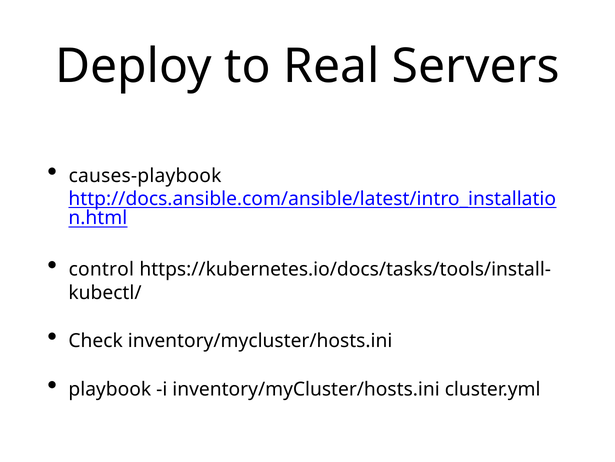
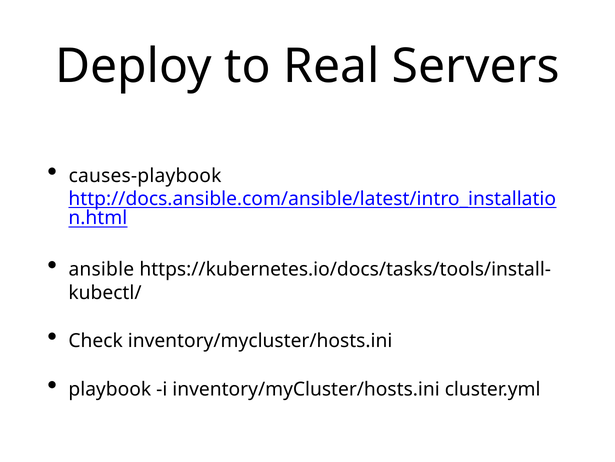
control: control -> ansible
